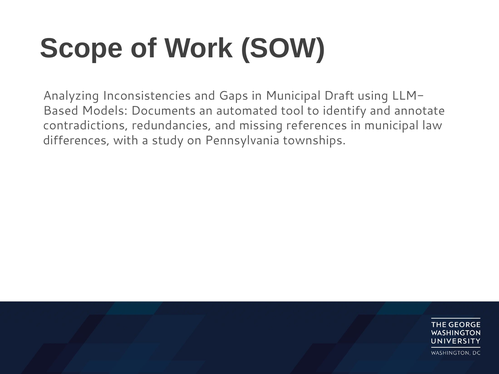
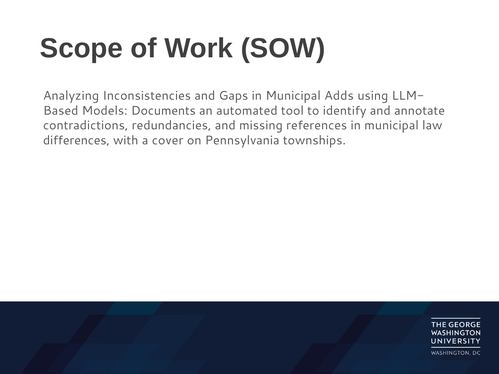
Draft: Draft -> Adds
study: study -> cover
